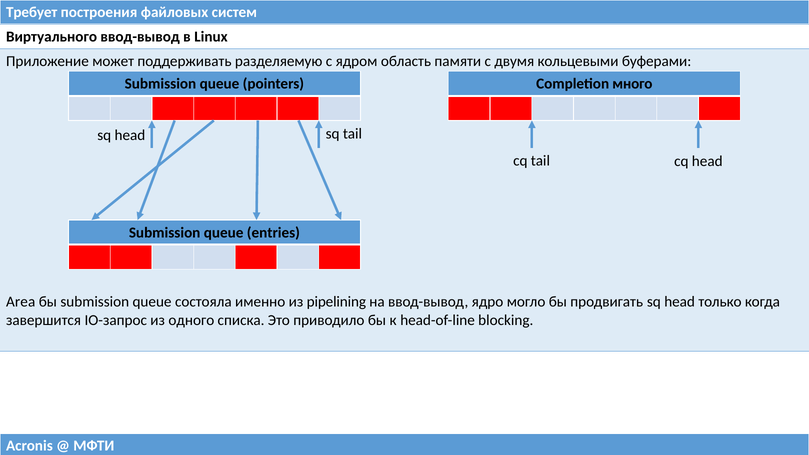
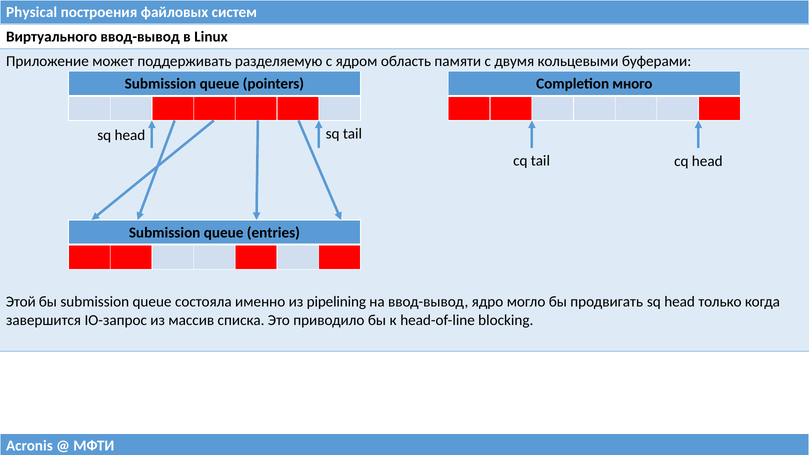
Требует: Требует -> Physical
Area: Area -> Этой
одного: одного -> массив
